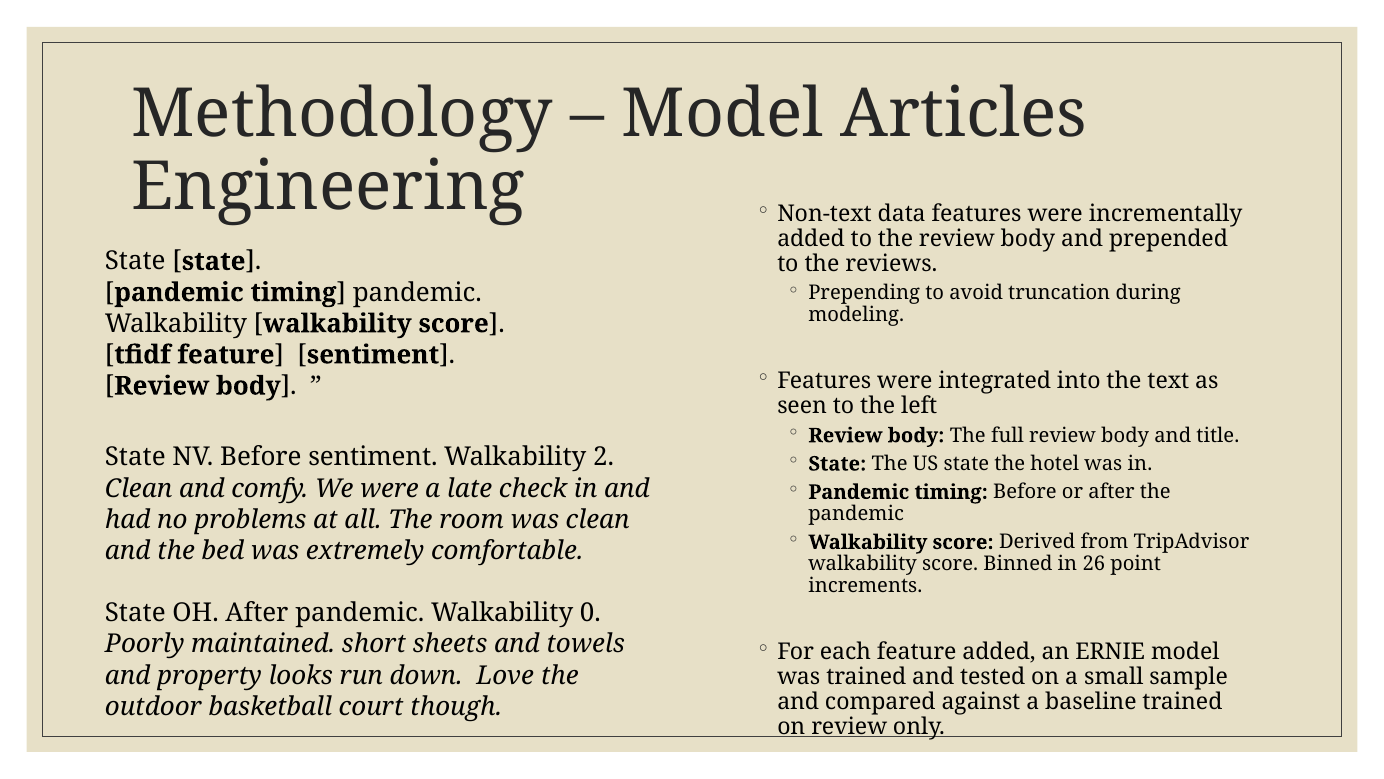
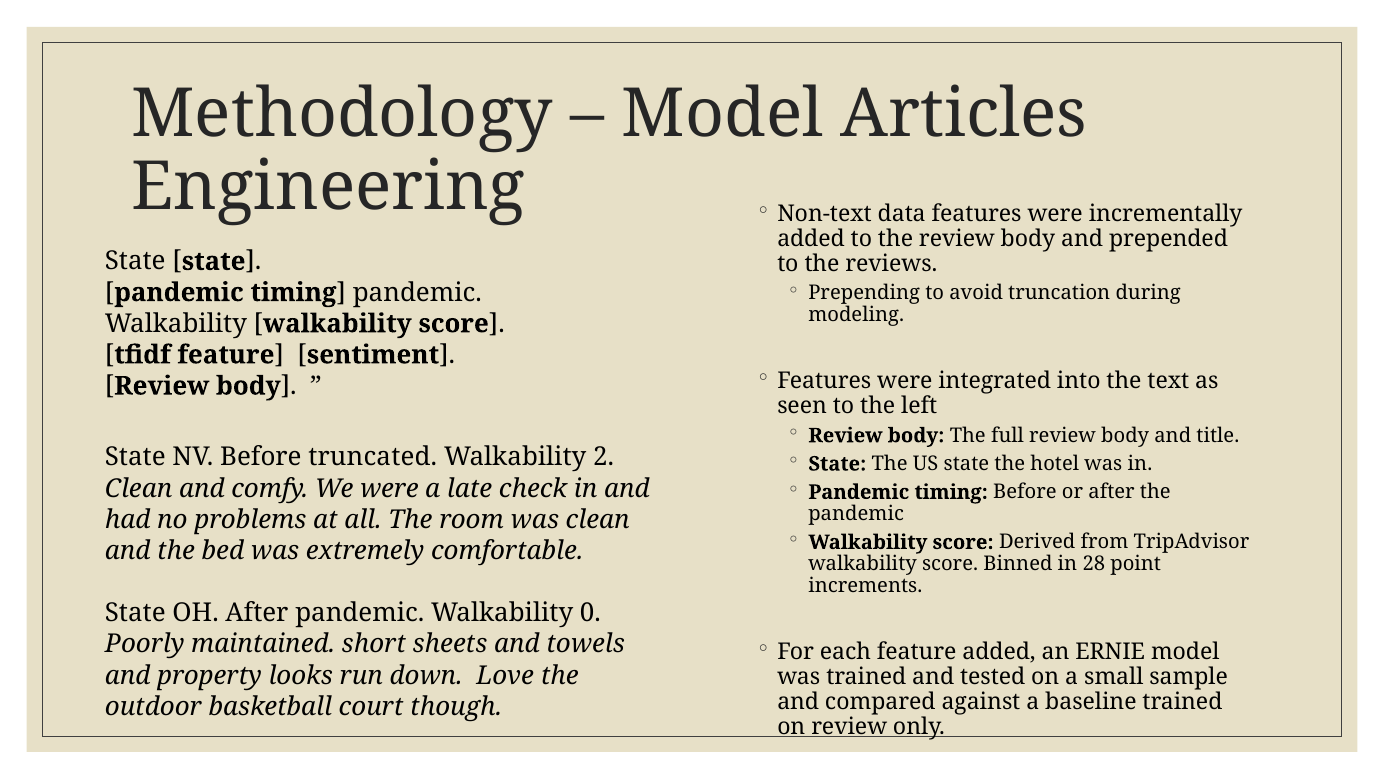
Before sentiment: sentiment -> truncated
26: 26 -> 28
